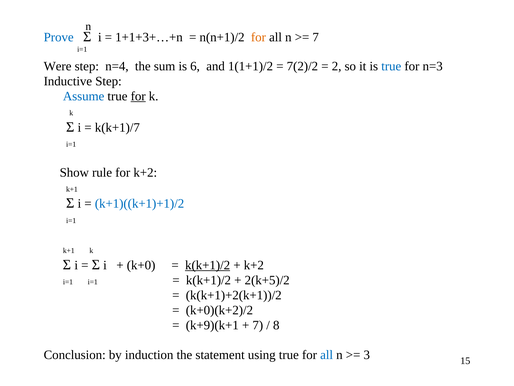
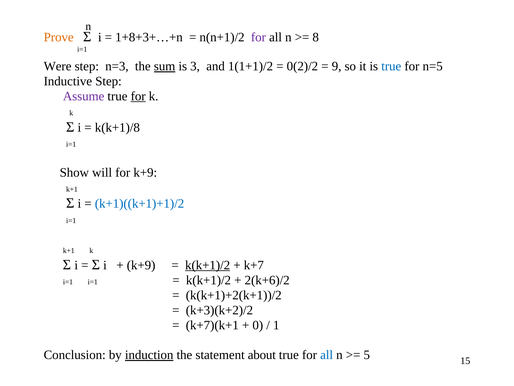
Prove colour: blue -> orange
1+1+3+…+n: 1+1+3+…+n -> 1+8+3+…+n
for at (258, 37) colour: orange -> purple
7 at (316, 37): 7 -> 8
n=4: n=4 -> n=3
sum underline: none -> present
6: 6 -> 3
7(2)/2: 7(2)/2 -> 0(2)/2
2: 2 -> 9
n=3: n=3 -> n=5
Assume colour: blue -> purple
k(k+1)/7: k(k+1)/7 -> k(k+1)/8
rule: rule -> will
for k+2: k+2 -> k+9
k+0 at (141, 265): k+0 -> k+9
k+2 at (254, 265): k+2 -> k+7
2(k+5)/2: 2(k+5)/2 -> 2(k+6)/2
k+0)(k+2)/2: k+0)(k+2)/2 -> k+3)(k+2)/2
k+9)(k+1: k+9)(k+1 -> k+7)(k+1
7 at (258, 325): 7 -> 0
8: 8 -> 1
induction underline: none -> present
using: using -> about
3: 3 -> 5
